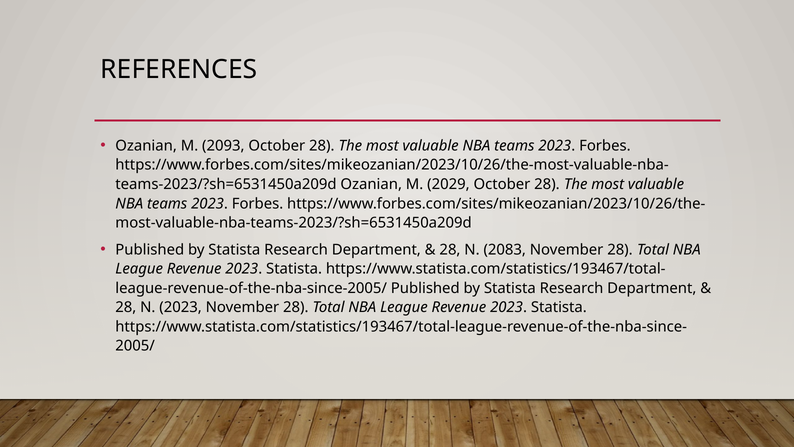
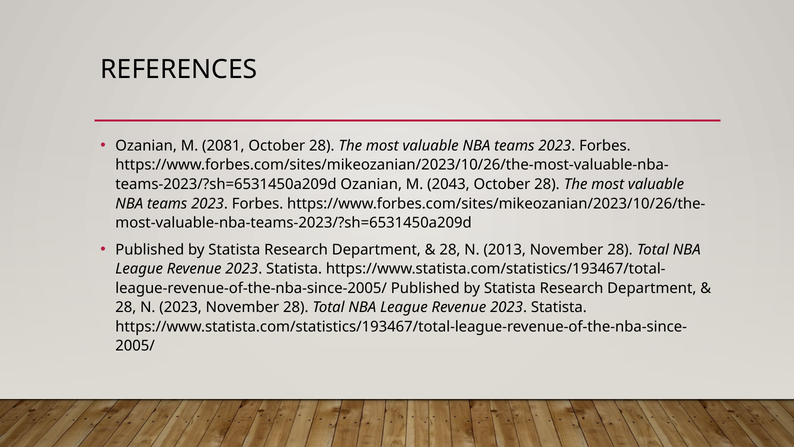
2093: 2093 -> 2081
2029: 2029 -> 2043
2083: 2083 -> 2013
